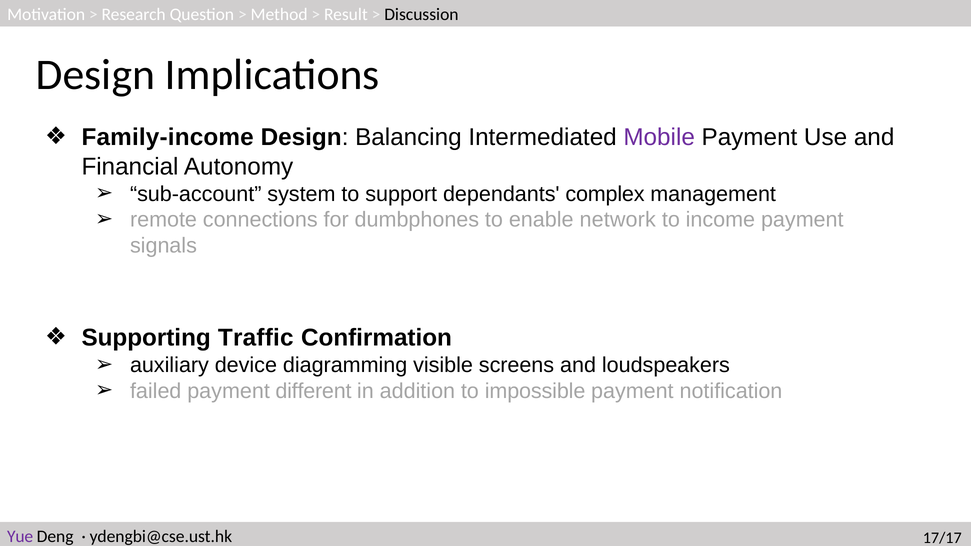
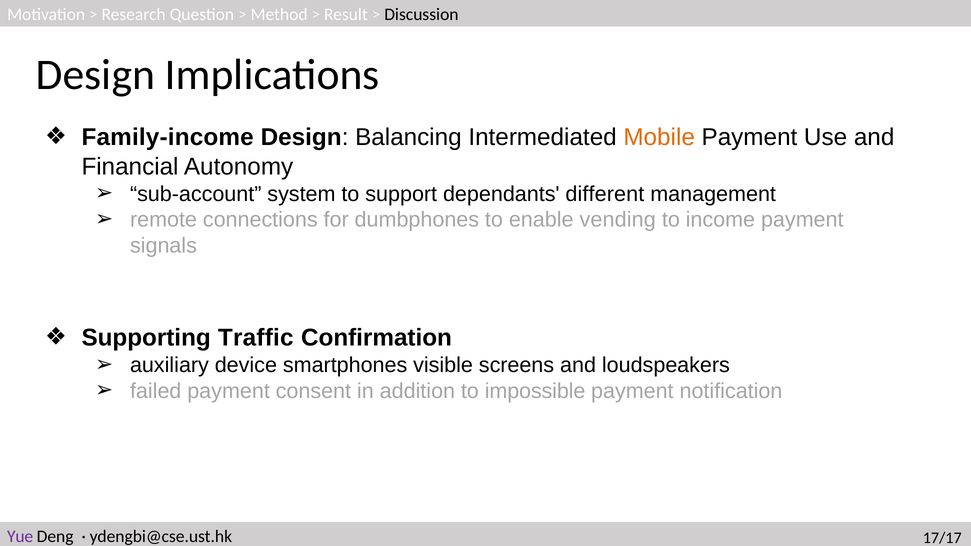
Mobile colour: purple -> orange
complex: complex -> different
network: network -> vending
diagramming: diagramming -> smartphones
different: different -> consent
